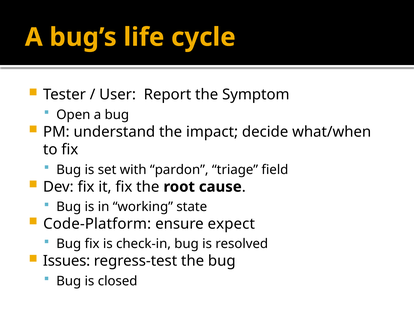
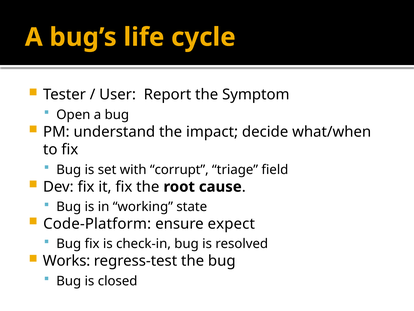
pardon: pardon -> corrupt
Issues: Issues -> Works
